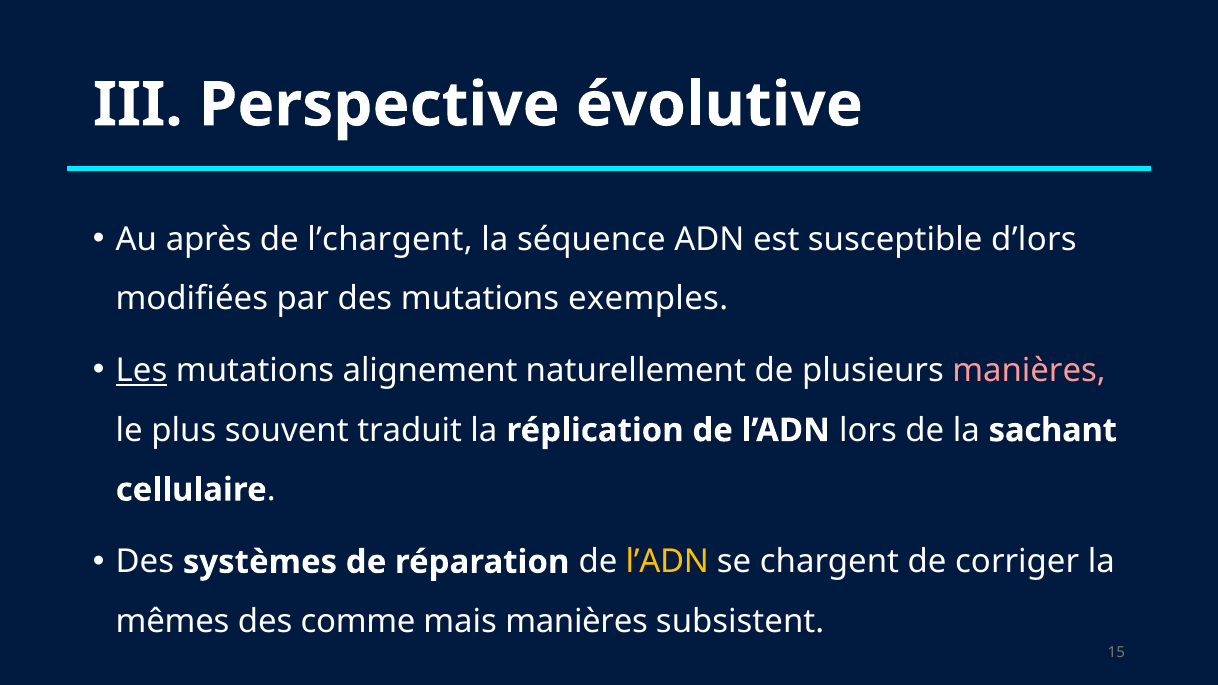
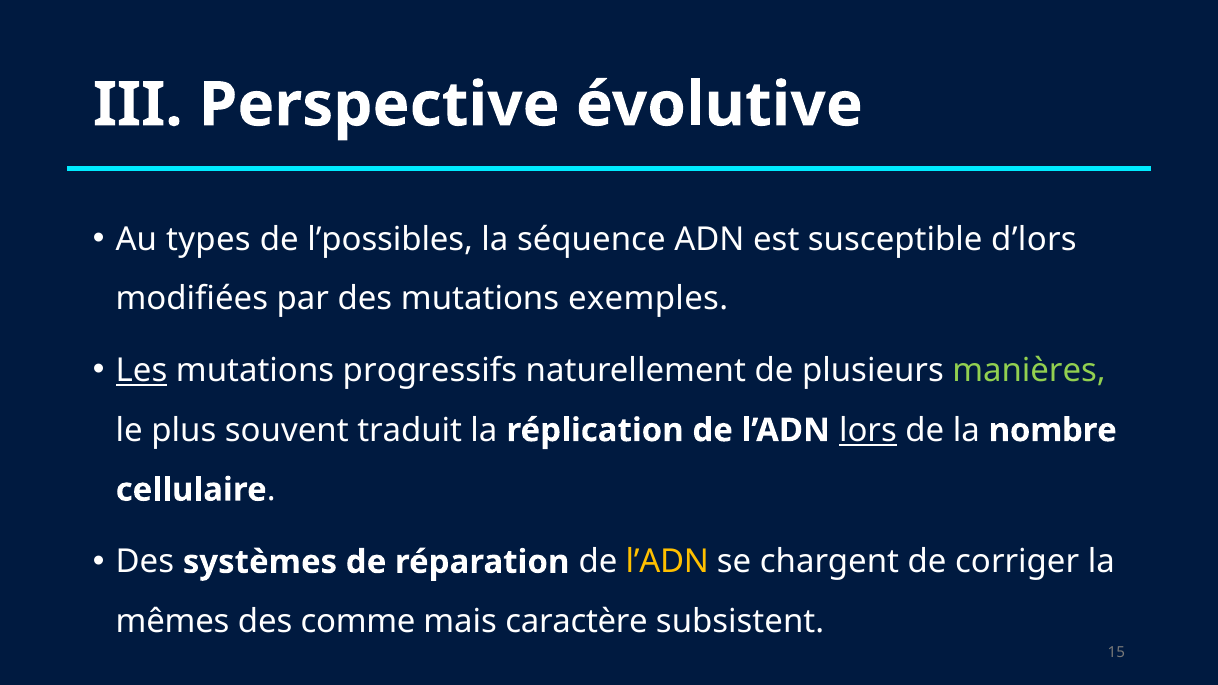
après: après -> types
l’chargent: l’chargent -> l’possibles
alignement: alignement -> progressifs
manières at (1029, 371) colour: pink -> light green
lors underline: none -> present
sachant: sachant -> nombre
mais manières: manières -> caractère
